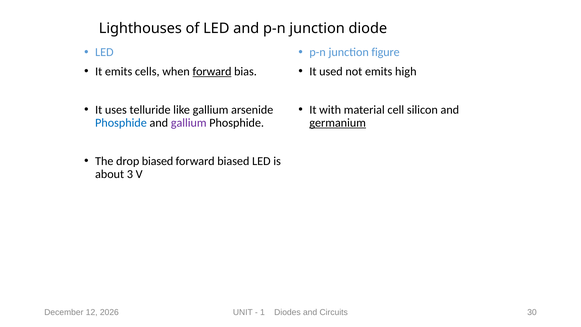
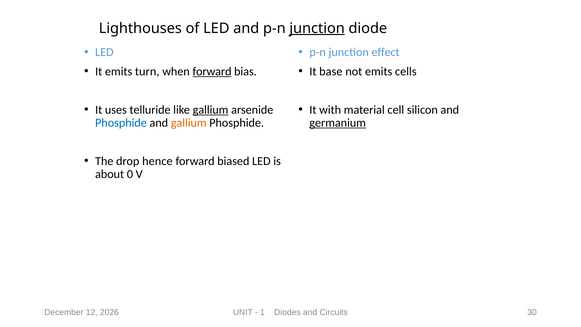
junction at (317, 28) underline: none -> present
figure: figure -> effect
cells: cells -> turn
used: used -> base
high: high -> cells
gallium at (211, 110) underline: none -> present
gallium at (189, 123) colour: purple -> orange
drop biased: biased -> hence
3: 3 -> 0
